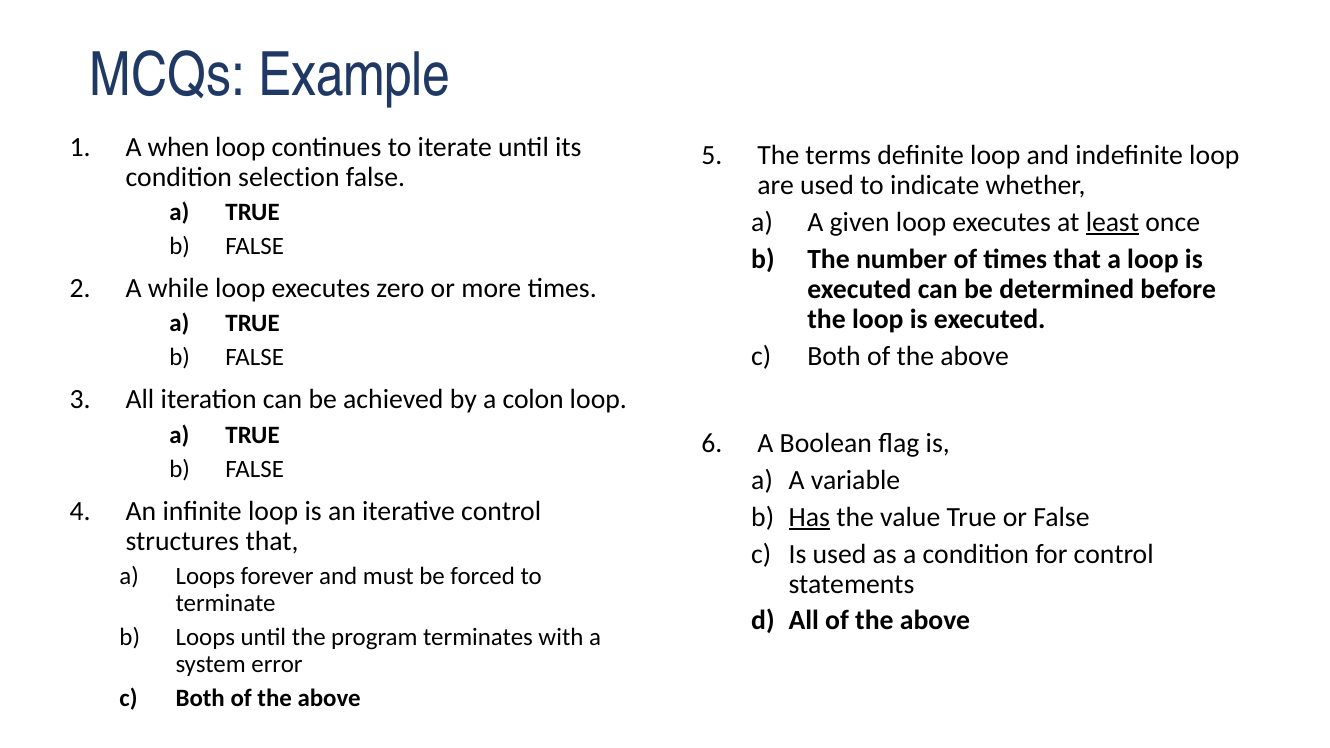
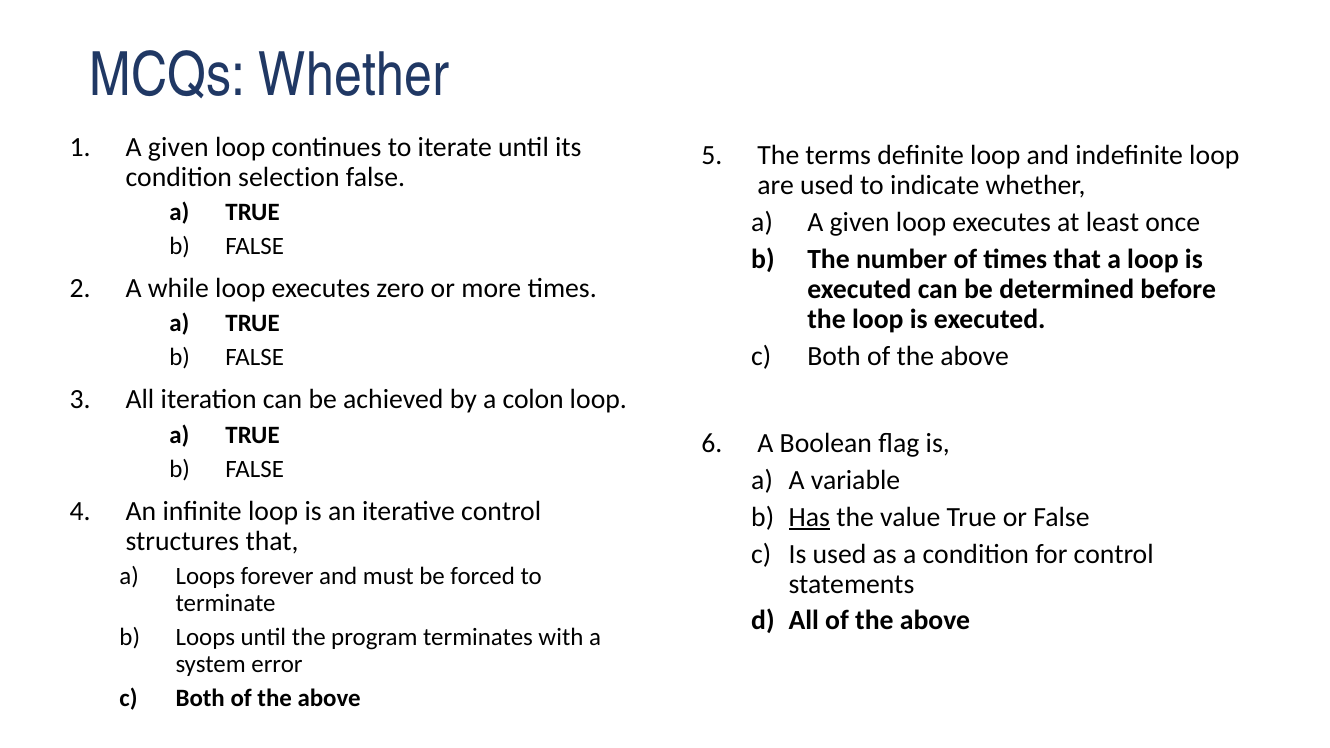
MCQs Example: Example -> Whether
when at (179, 147): when -> given
least underline: present -> none
